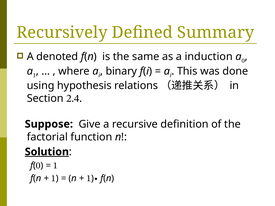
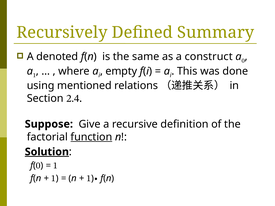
induction: induction -> construct
binary: binary -> empty
hypothesis: hypothesis -> mentioned
function underline: none -> present
